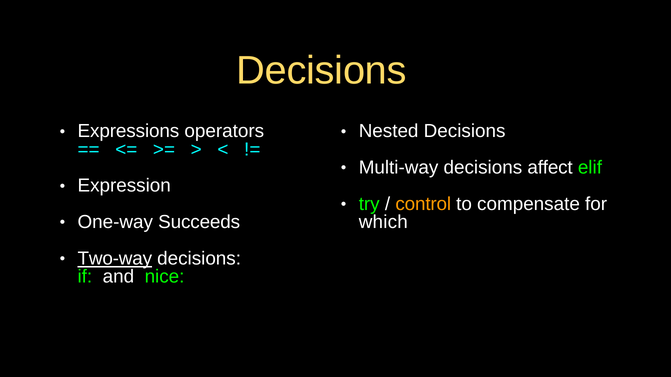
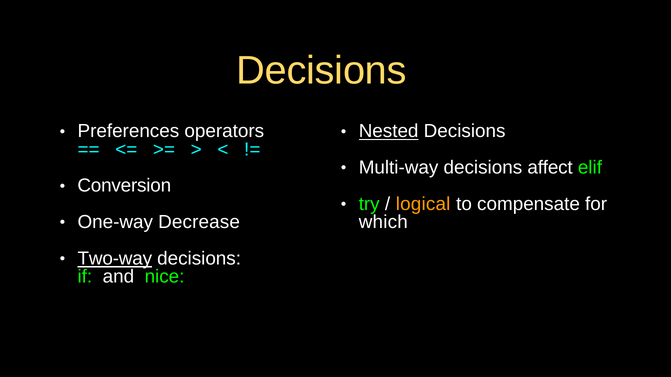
Expressions: Expressions -> Preferences
Nested underline: none -> present
Expression: Expression -> Conversion
control: control -> logical
Succeeds: Succeeds -> Decrease
